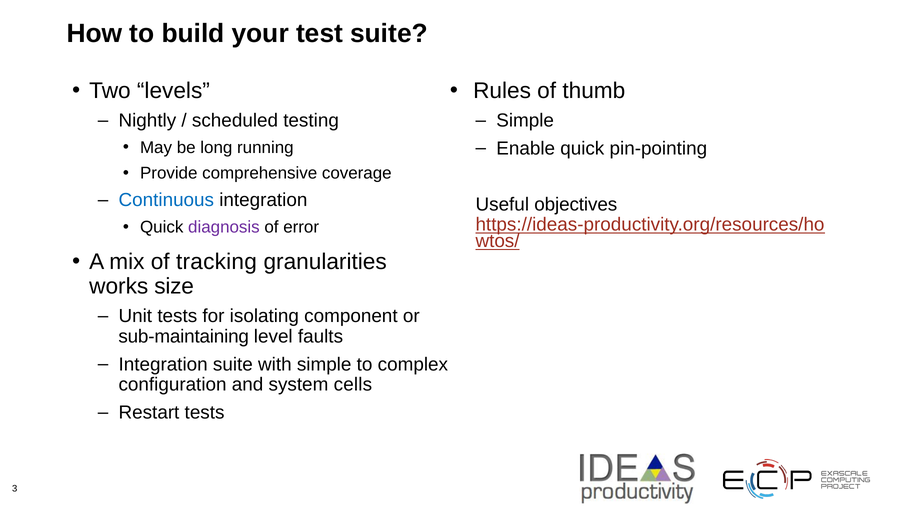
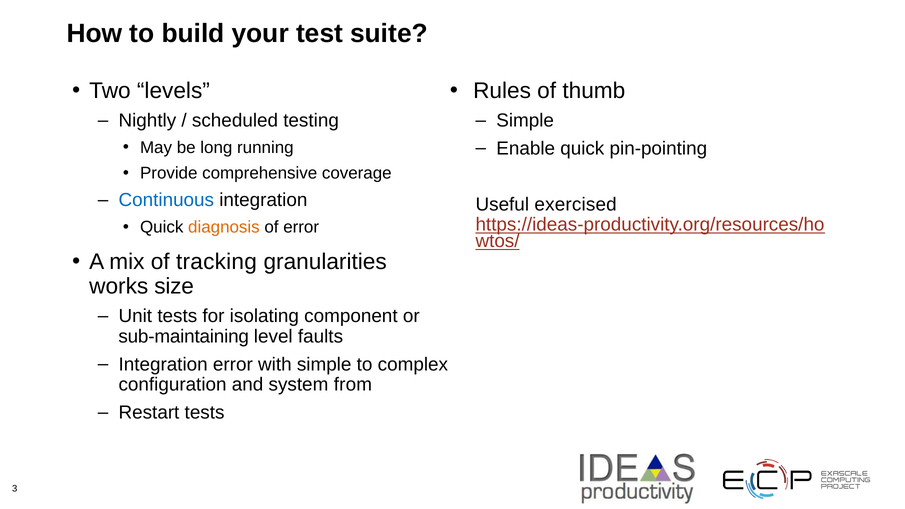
objectives: objectives -> exercised
diagnosis colour: purple -> orange
Integration suite: suite -> error
cells: cells -> from
